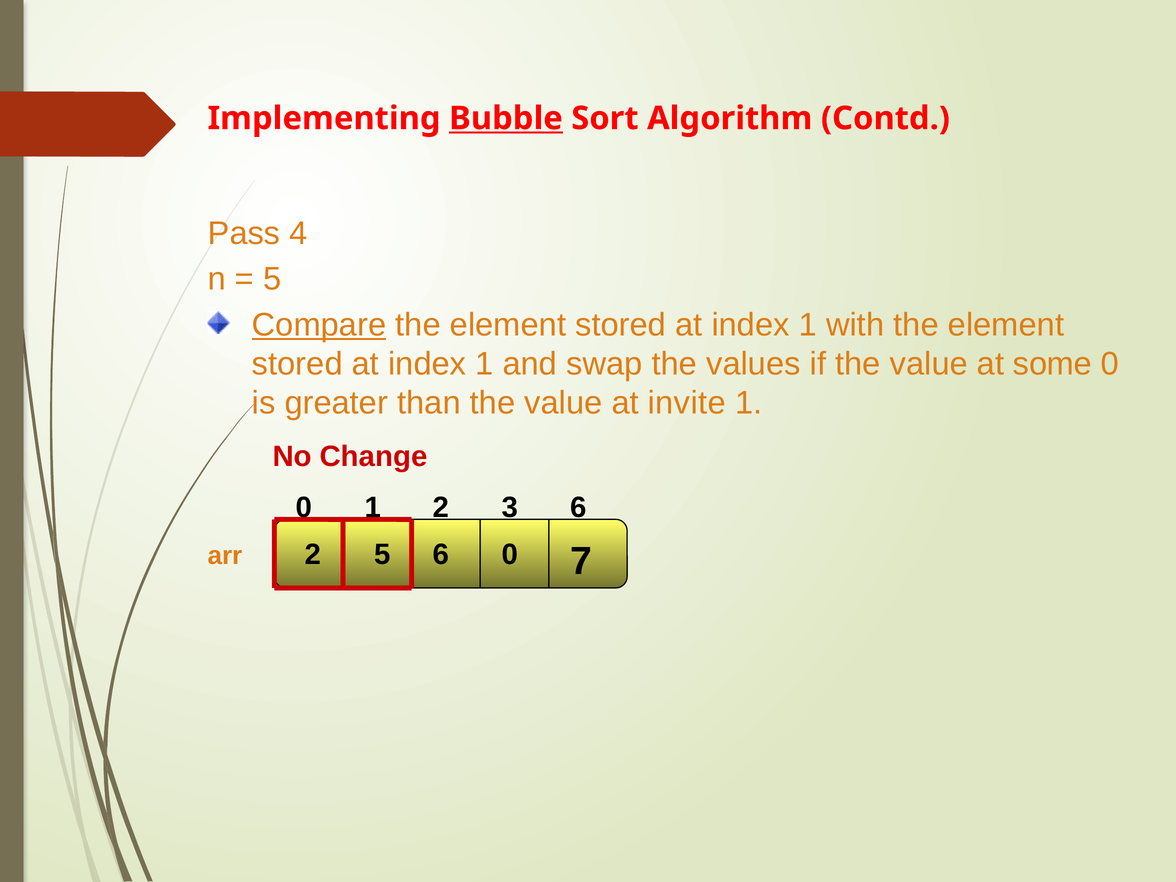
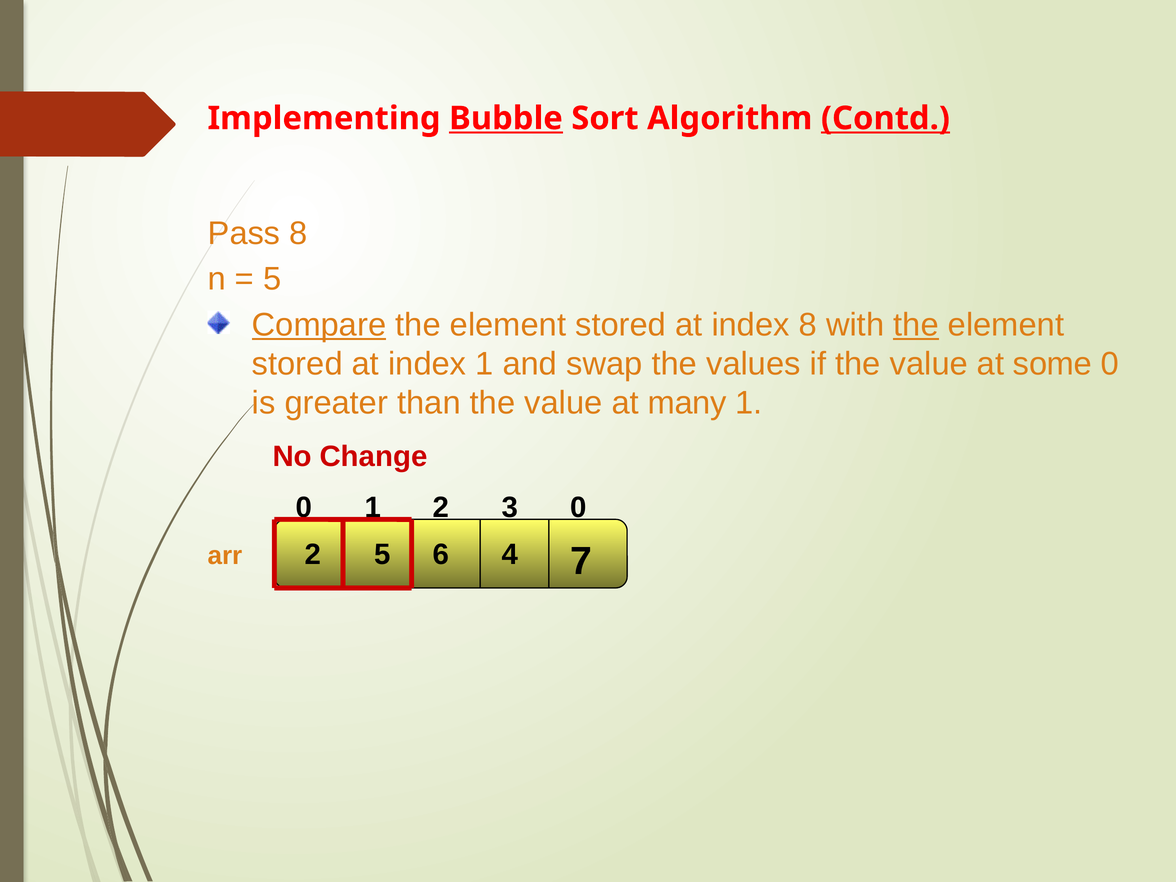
Contd underline: none -> present
Pass 4: 4 -> 8
1 at (808, 325): 1 -> 8
the at (916, 325) underline: none -> present
invite: invite -> many
6 at (579, 507): 6 -> 0
6 0: 0 -> 4
